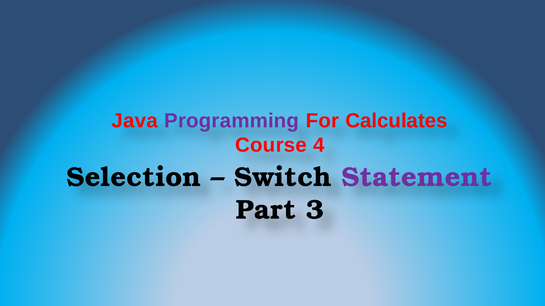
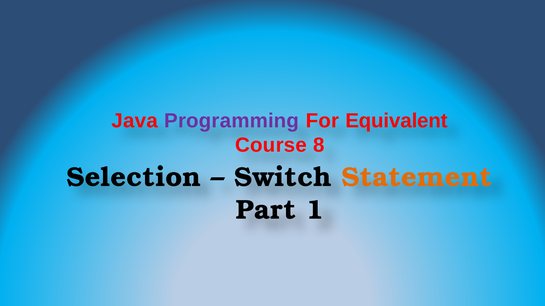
Calculates: Calculates -> Equivalent
4: 4 -> 8
Statement colour: purple -> orange
3: 3 -> 1
